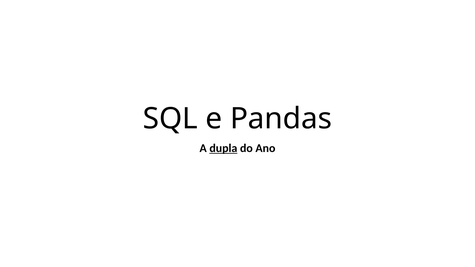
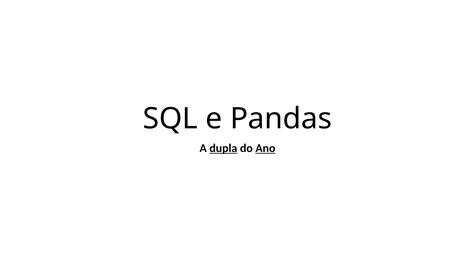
Ano underline: none -> present
